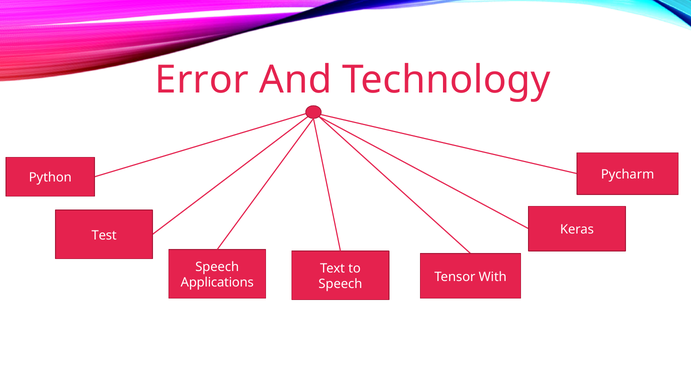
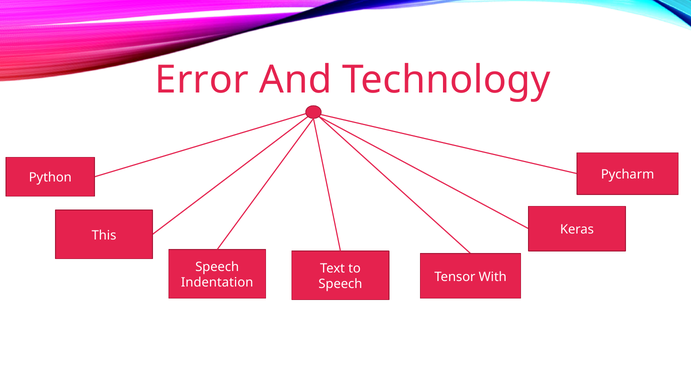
Test: Test -> This
Applications: Applications -> Indentation
